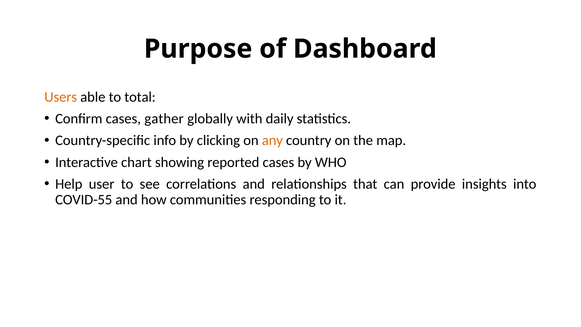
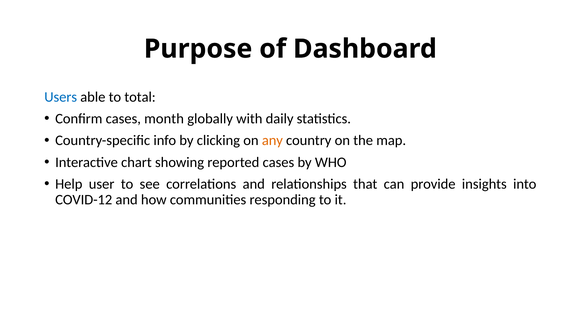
Users colour: orange -> blue
gather: gather -> month
COVID-55: COVID-55 -> COVID-12
